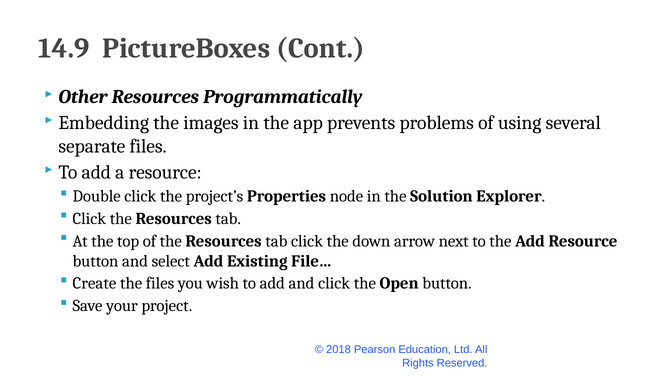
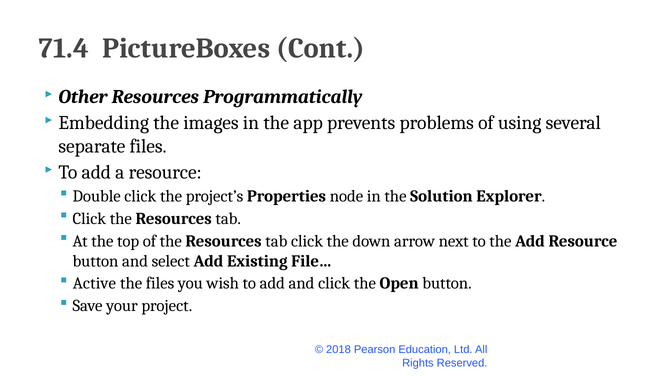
14.9: 14.9 -> 71.4
Create: Create -> Active
